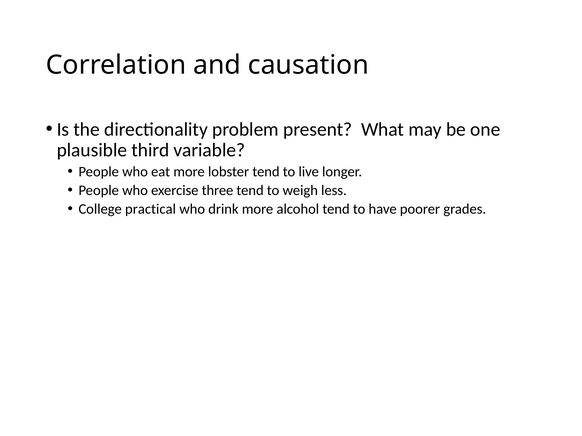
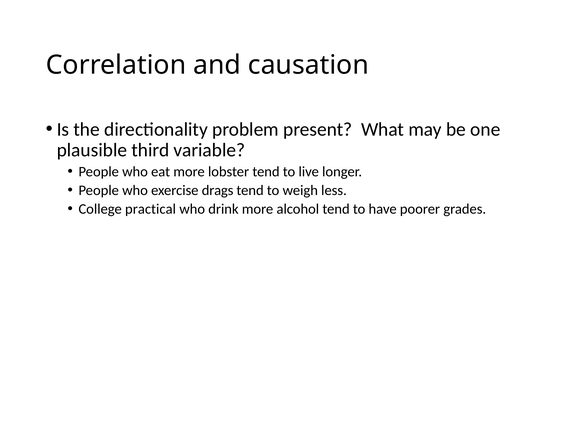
three: three -> drags
